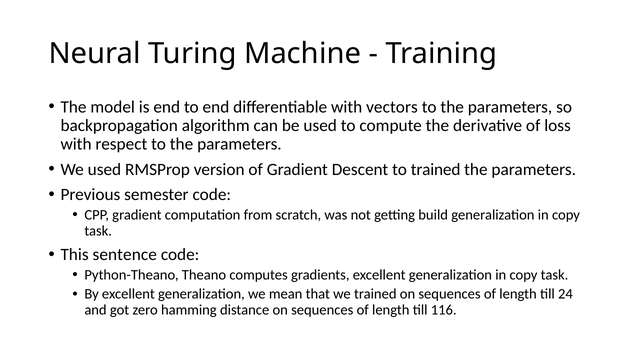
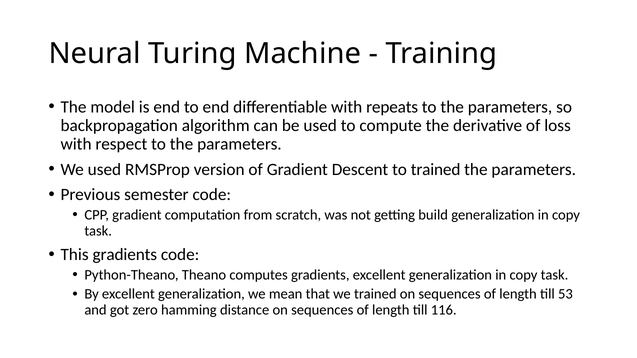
vectors: vectors -> repeats
This sentence: sentence -> gradients
24: 24 -> 53
